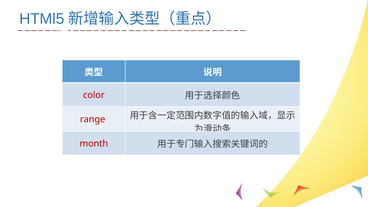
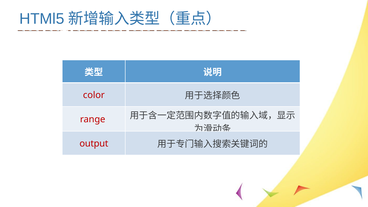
month: month -> output
